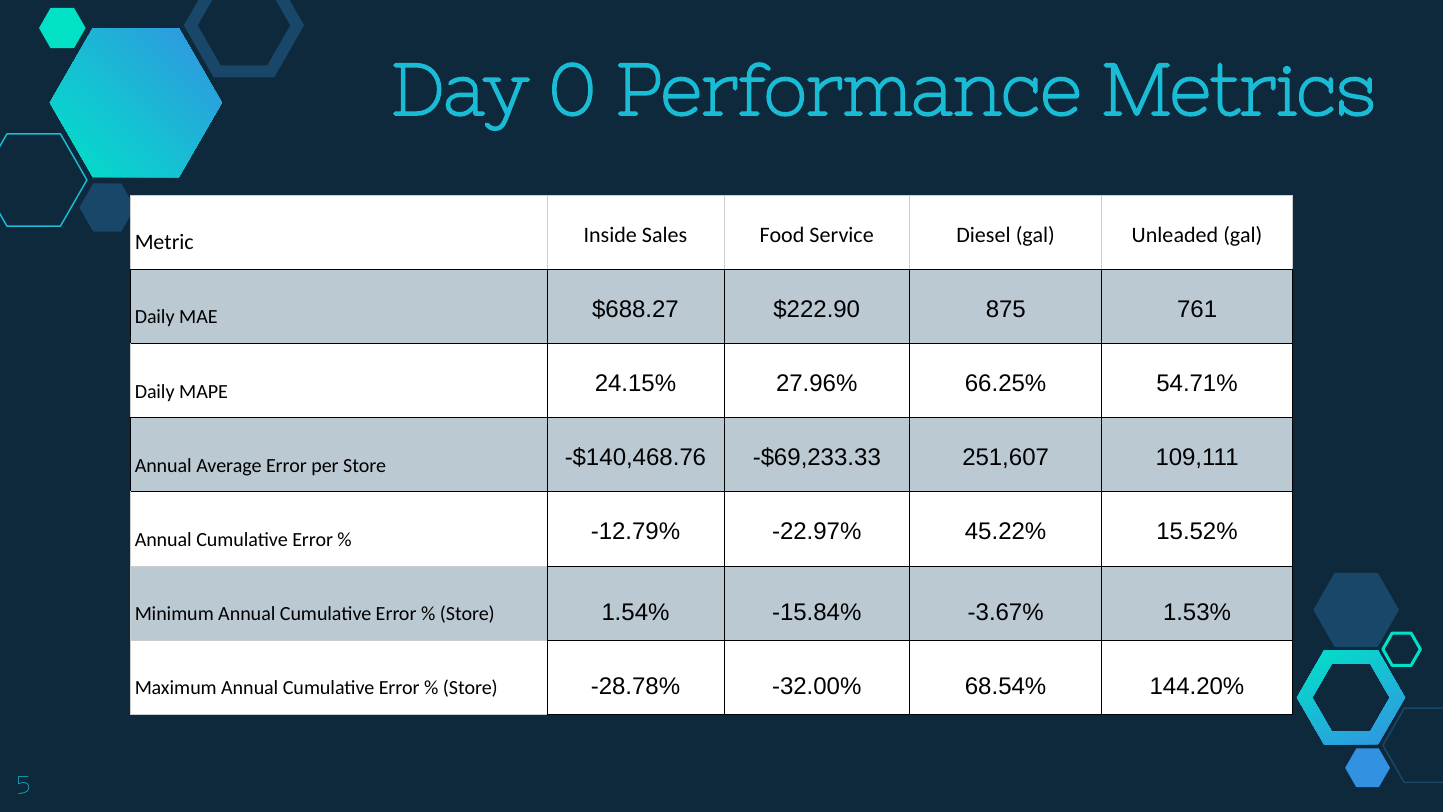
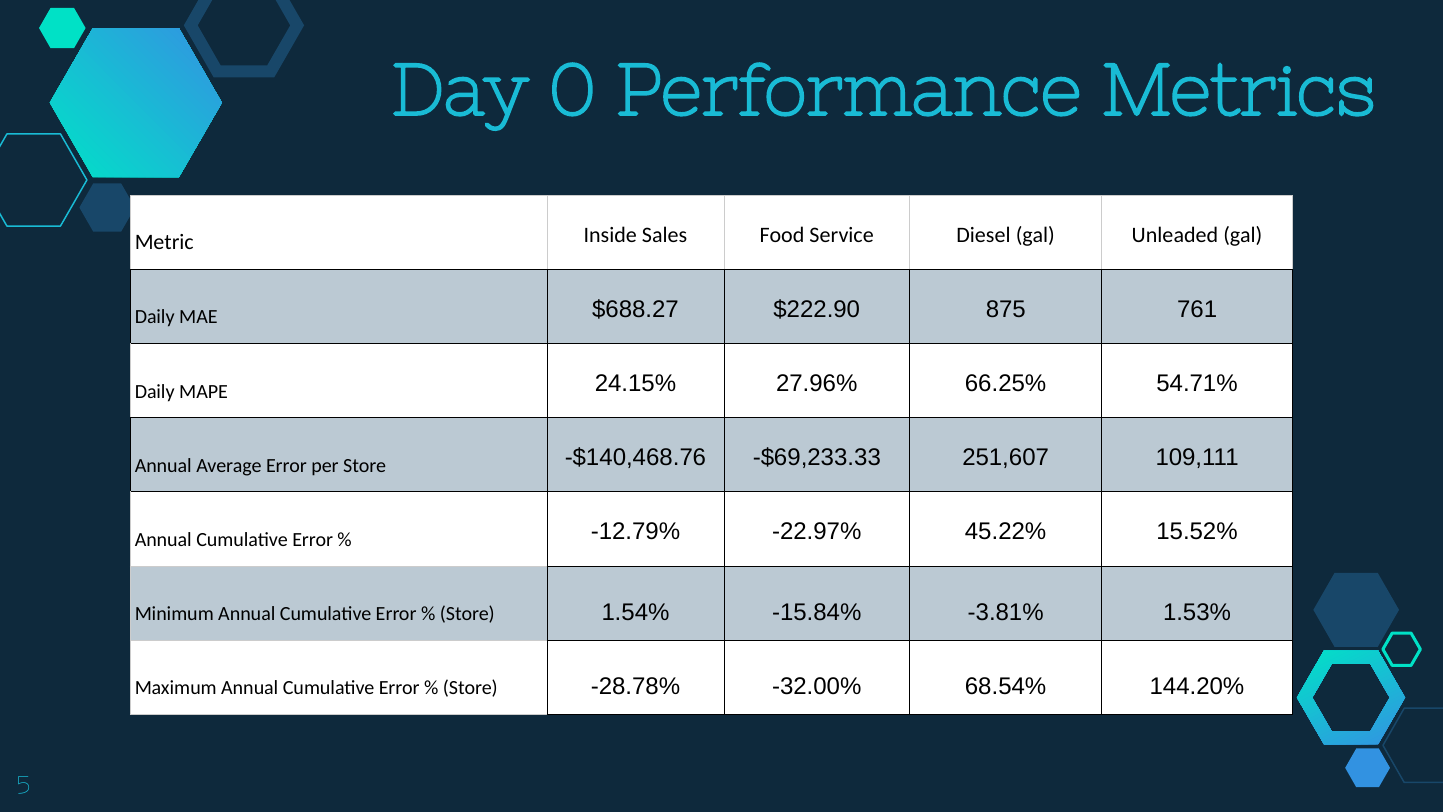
-3.67%: -3.67% -> -3.81%
